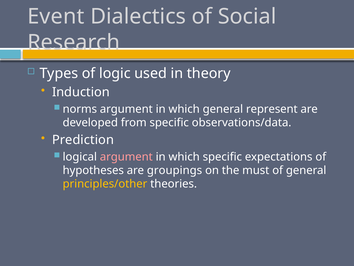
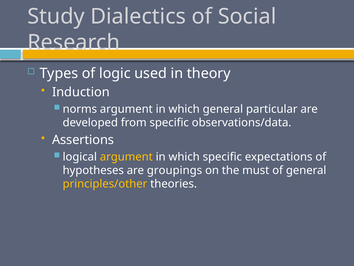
Event: Event -> Study
represent: represent -> particular
Prediction: Prediction -> Assertions
argument at (126, 157) colour: pink -> yellow
